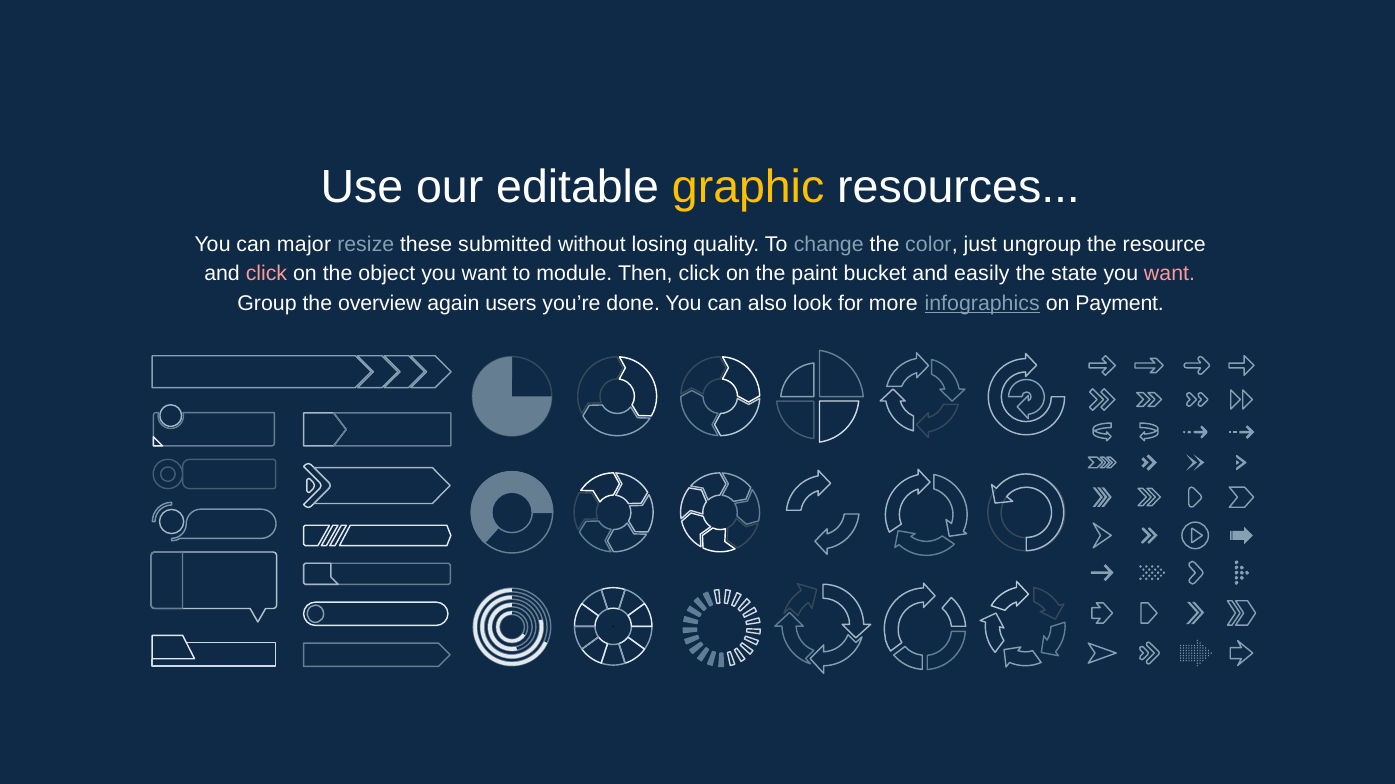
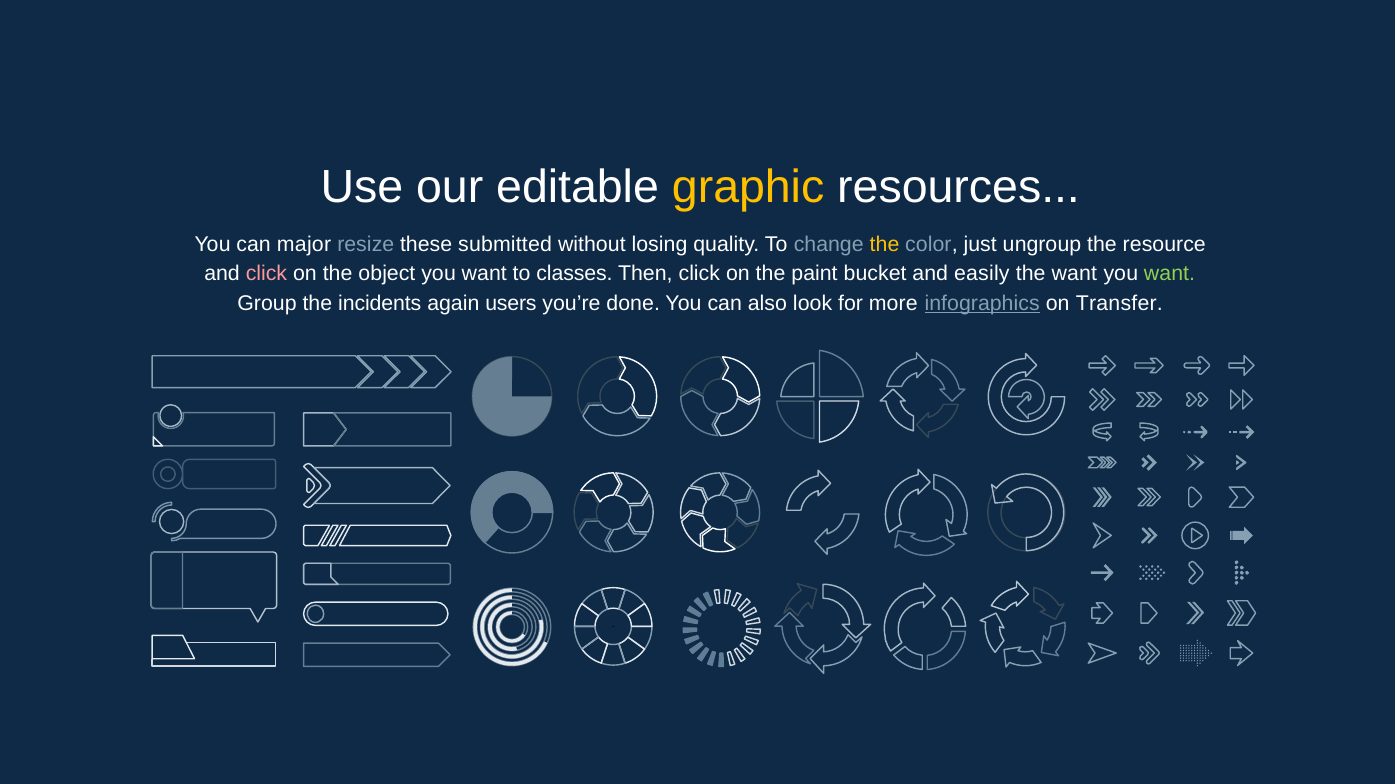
the at (885, 245) colour: white -> yellow
module: module -> classes
the state: state -> want
want at (1169, 274) colour: pink -> light green
overview: overview -> incidents
Payment: Payment -> Transfer
